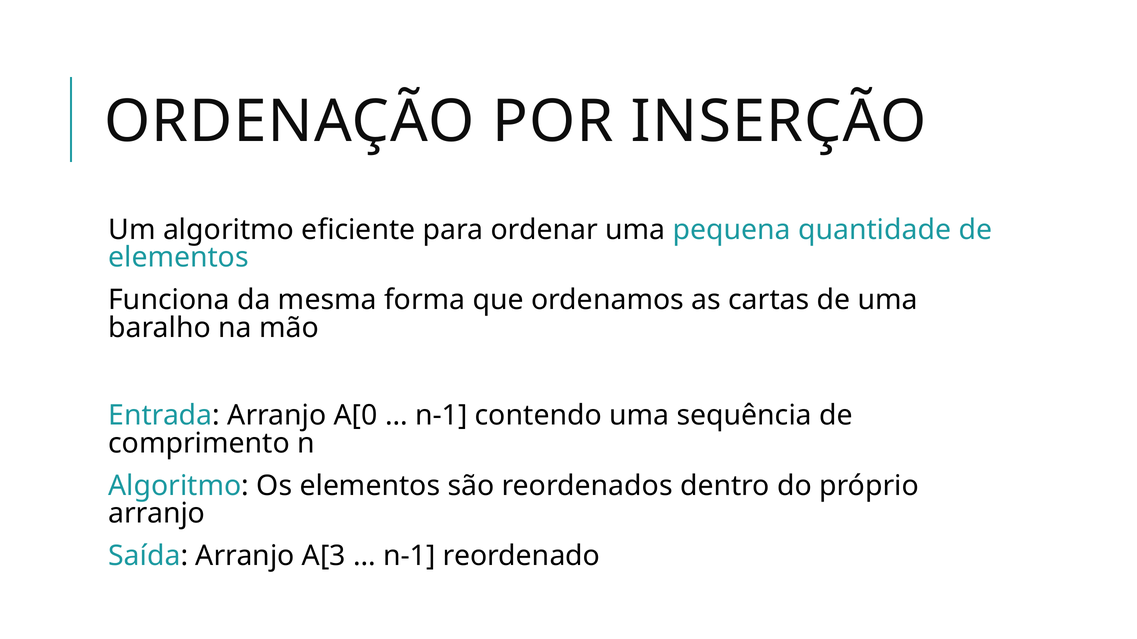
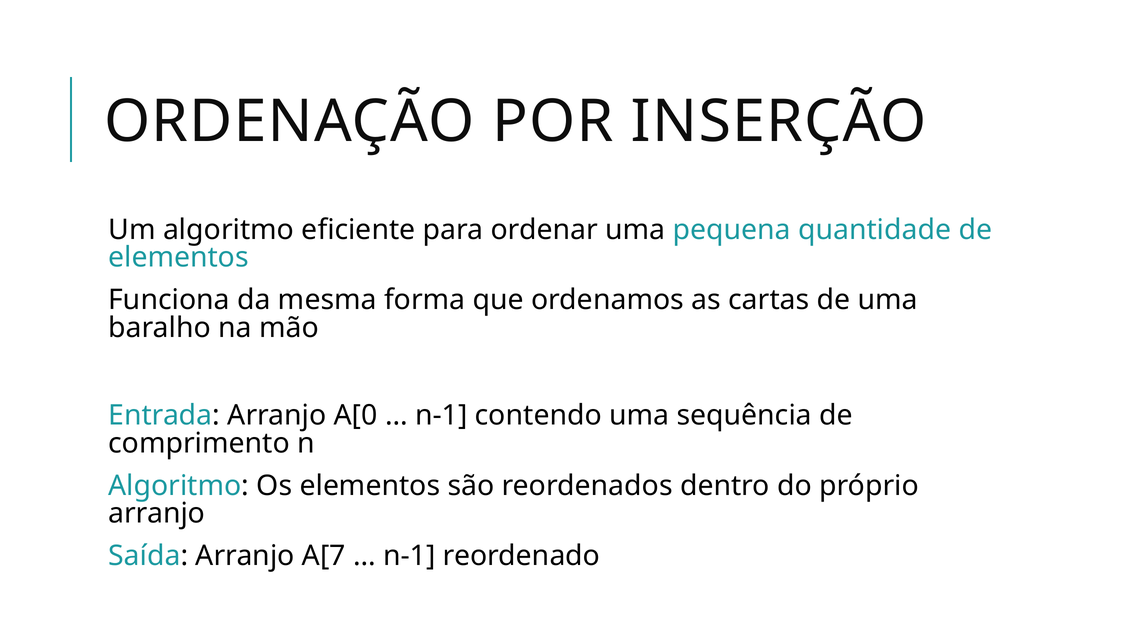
A[3: A[3 -> A[7
